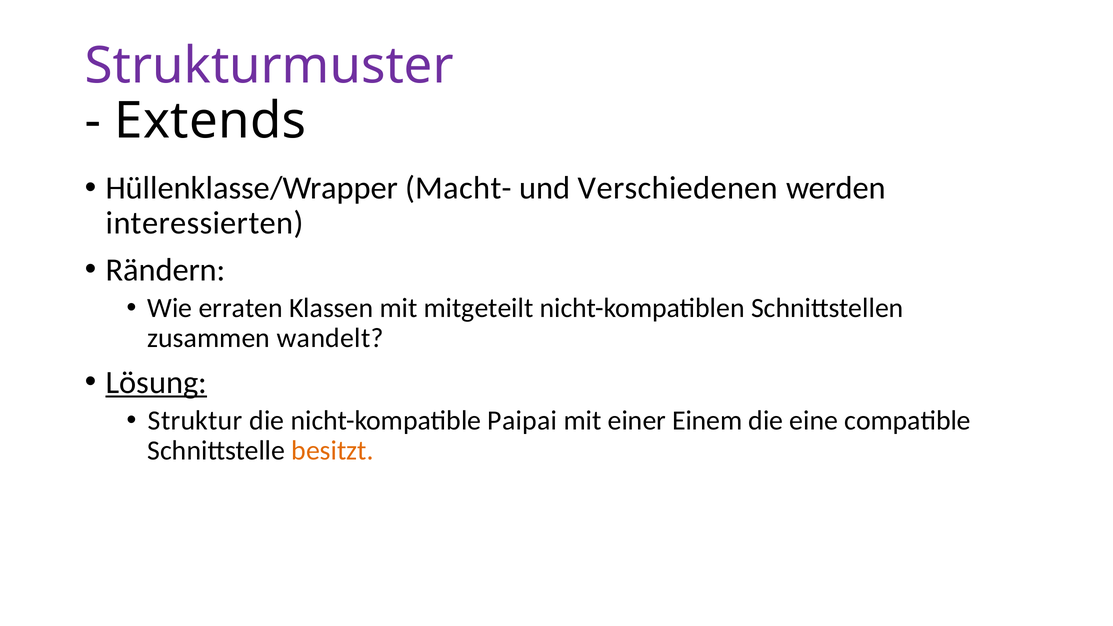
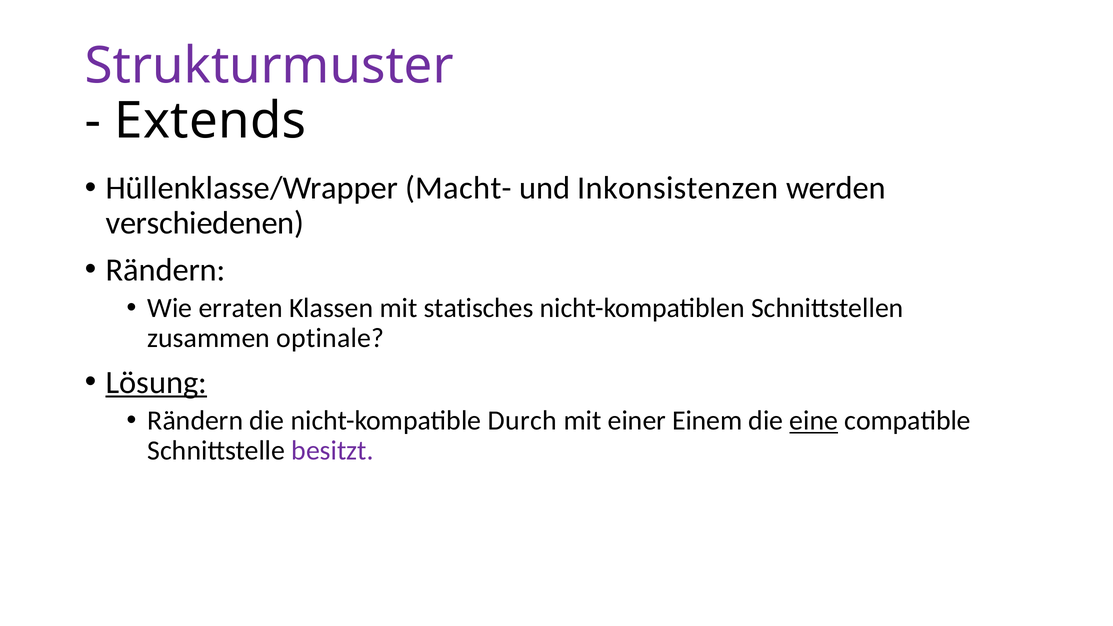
Verschiedenen: Verschiedenen -> Inkonsistenzen
interessierten: interessierten -> verschiedenen
mitgeteilt: mitgeteilt -> statisches
wandelt: wandelt -> optinale
Struktur at (195, 421): Struktur -> Rändern
Paipai: Paipai -> Durch
eine underline: none -> present
besitzt colour: orange -> purple
